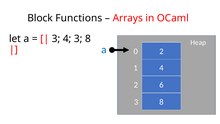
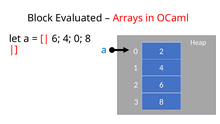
Functions: Functions -> Evaluated
3 at (56, 39): 3 -> 6
4 3: 3 -> 0
